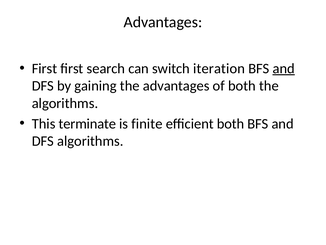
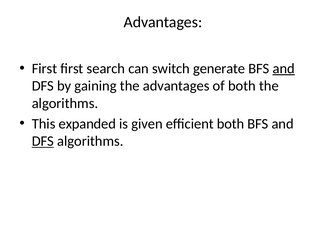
iteration: iteration -> generate
terminate: terminate -> expanded
finite: finite -> given
DFS at (43, 141) underline: none -> present
